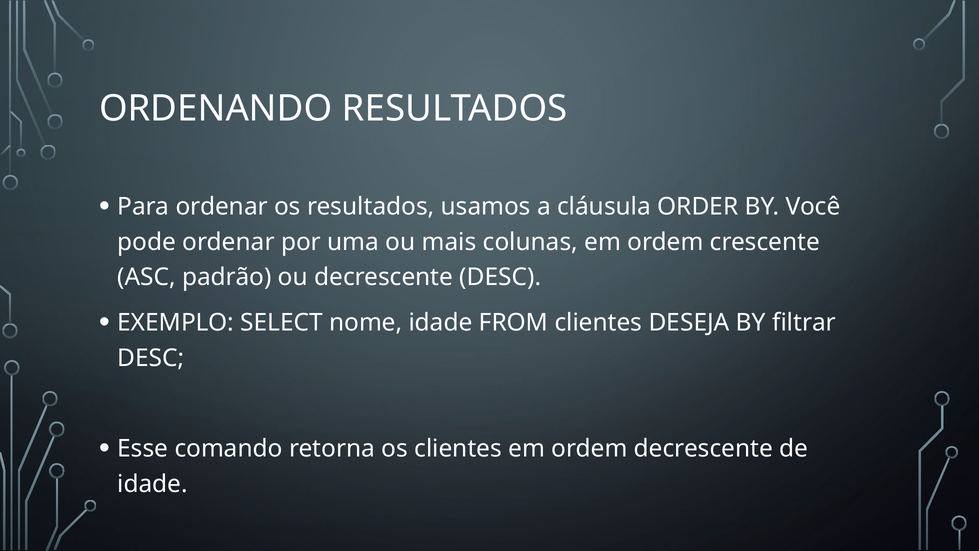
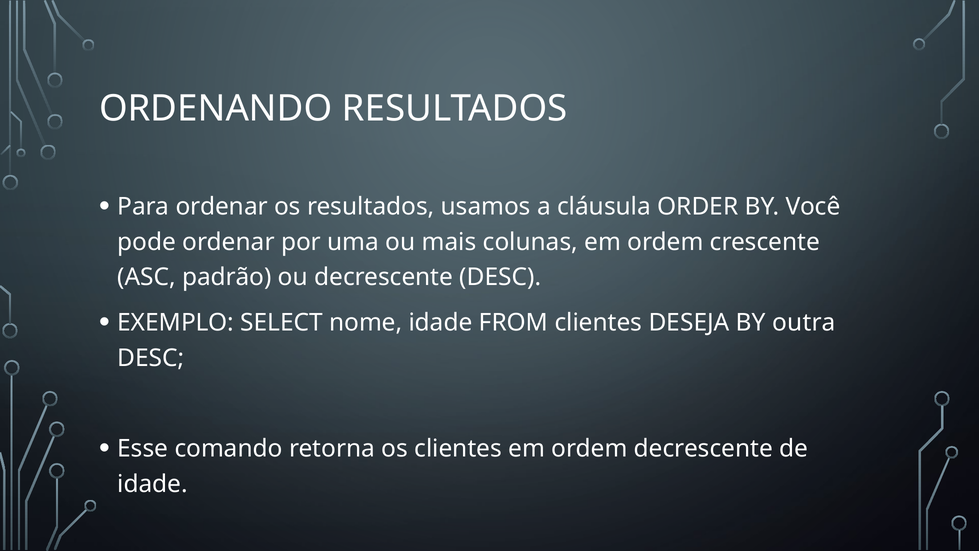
filtrar: filtrar -> outra
